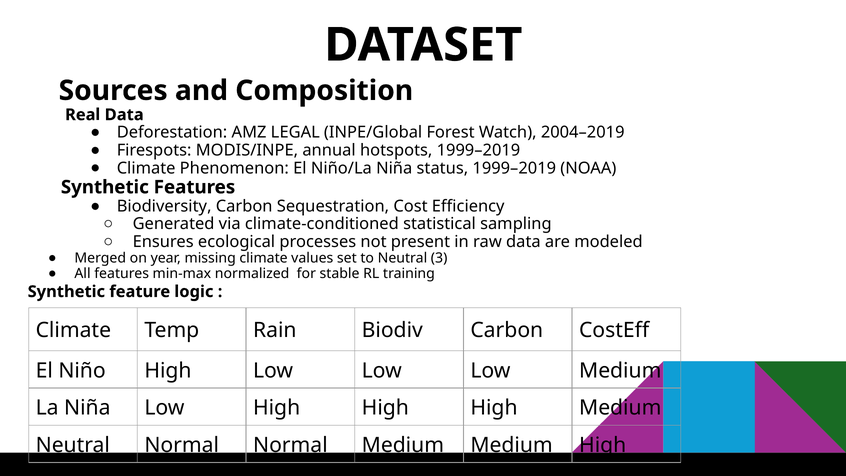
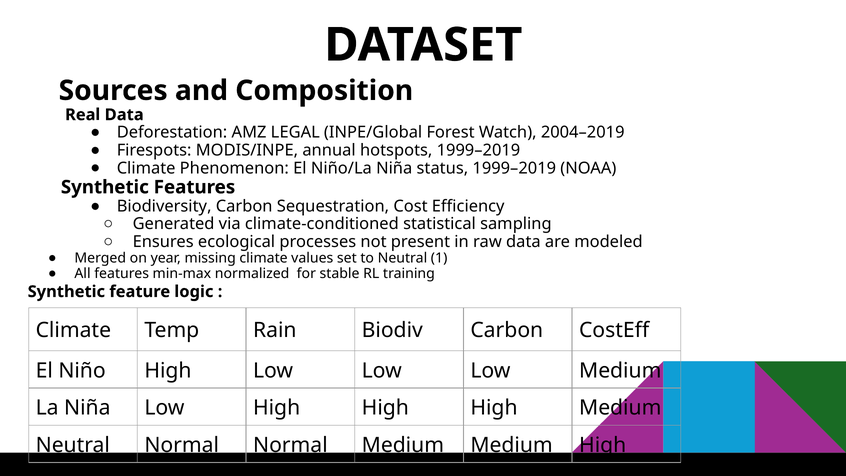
3: 3 -> 1
